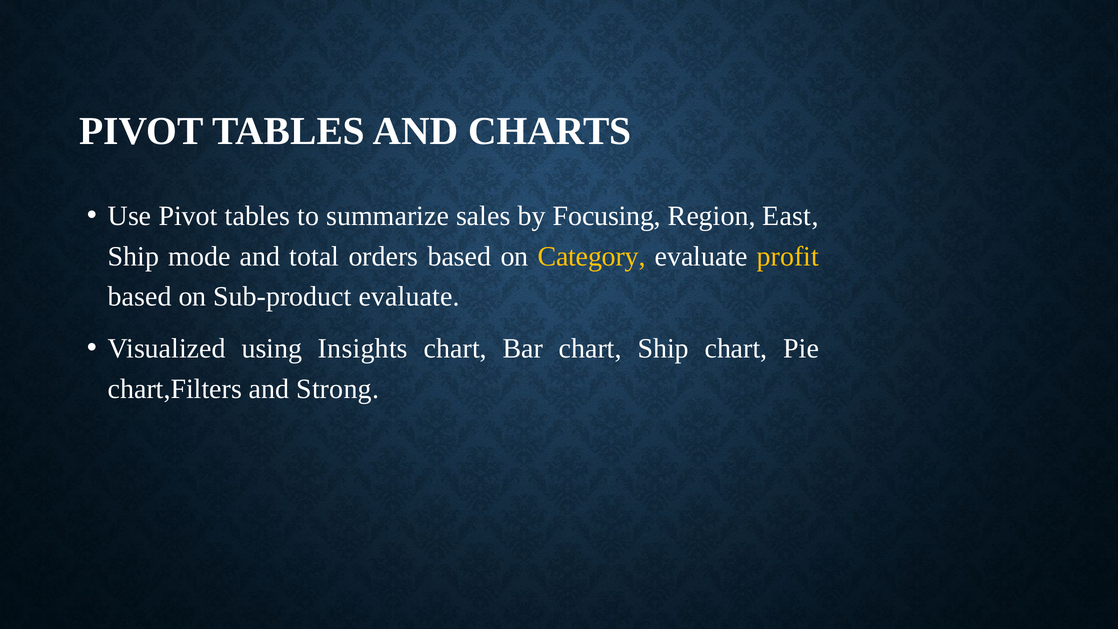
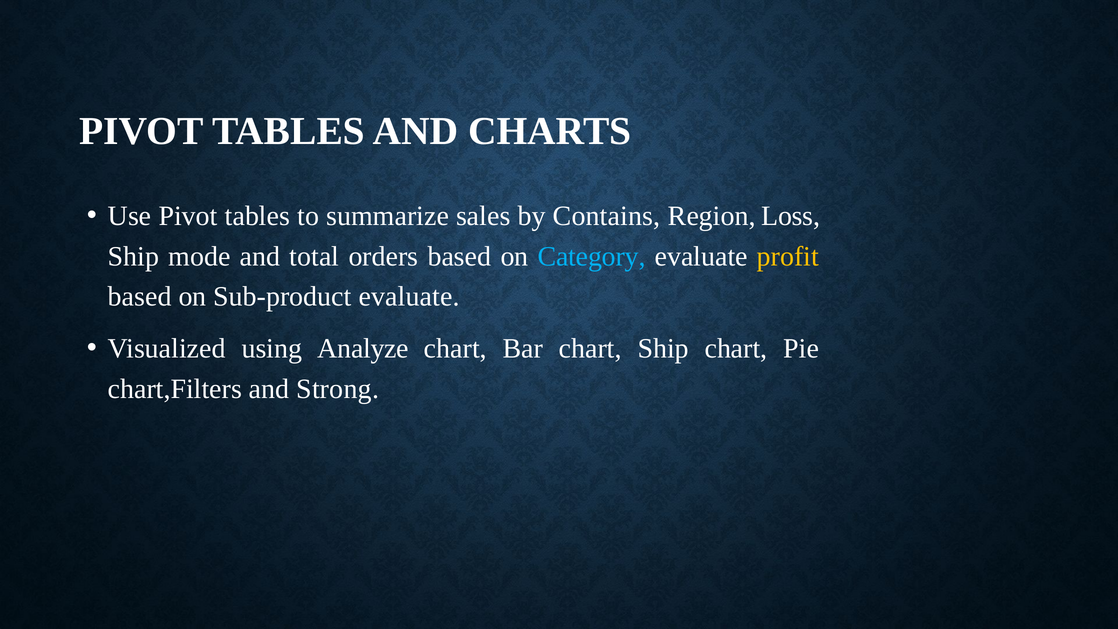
Focusing: Focusing -> Contains
East: East -> Loss
Category colour: yellow -> light blue
Insights: Insights -> Analyze
